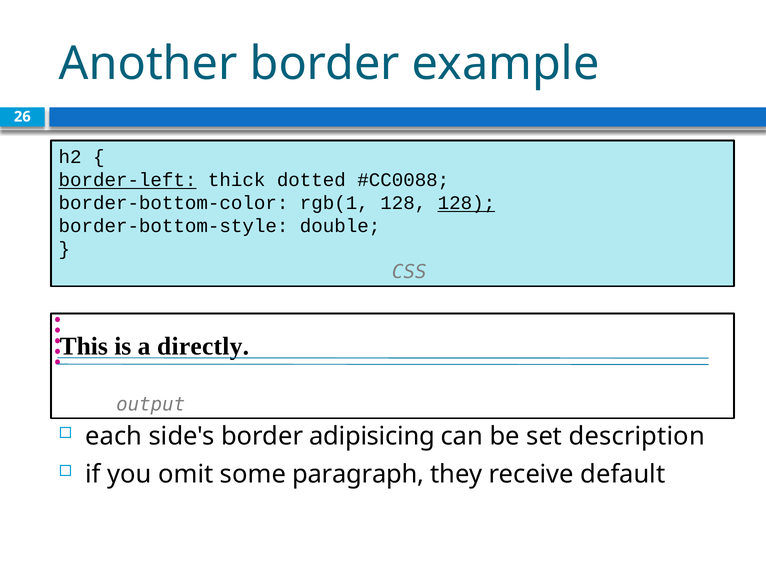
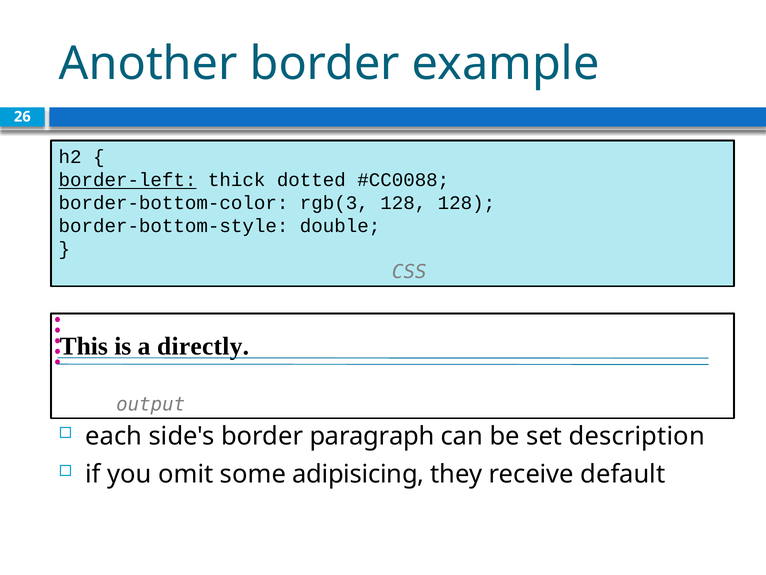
rgb(1: rgb(1 -> rgb(3
128 at (466, 203) underline: present -> none
adipisicing: adipisicing -> paragraph
paragraph: paragraph -> adipisicing
